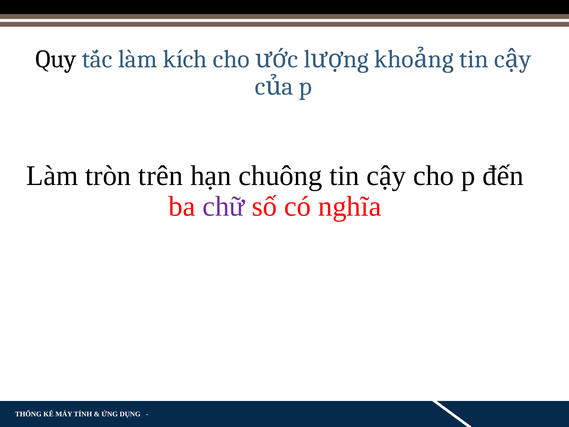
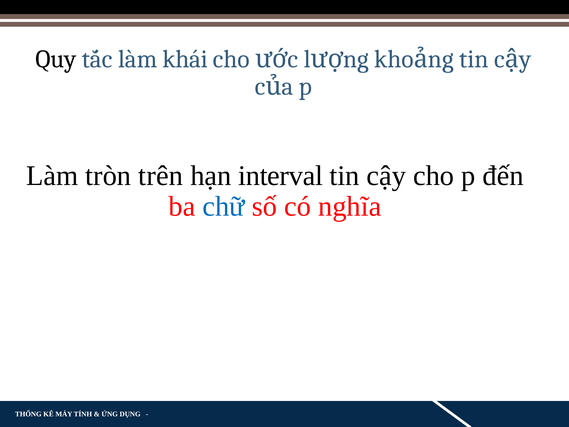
kích: kích -> khái
chuông: chuông -> interval
chữ colour: purple -> blue
